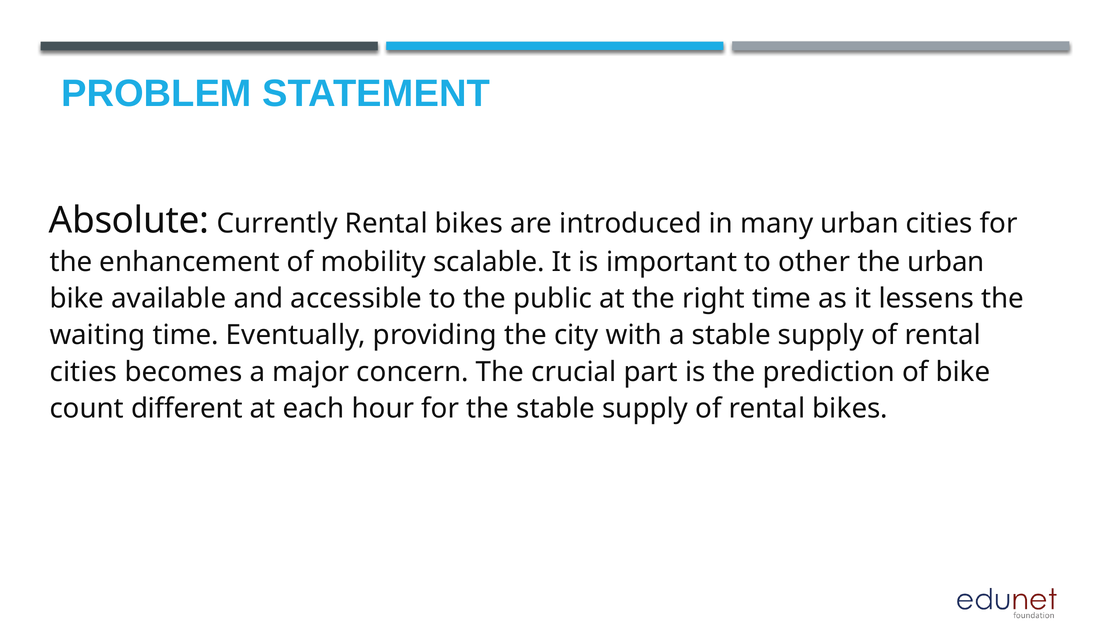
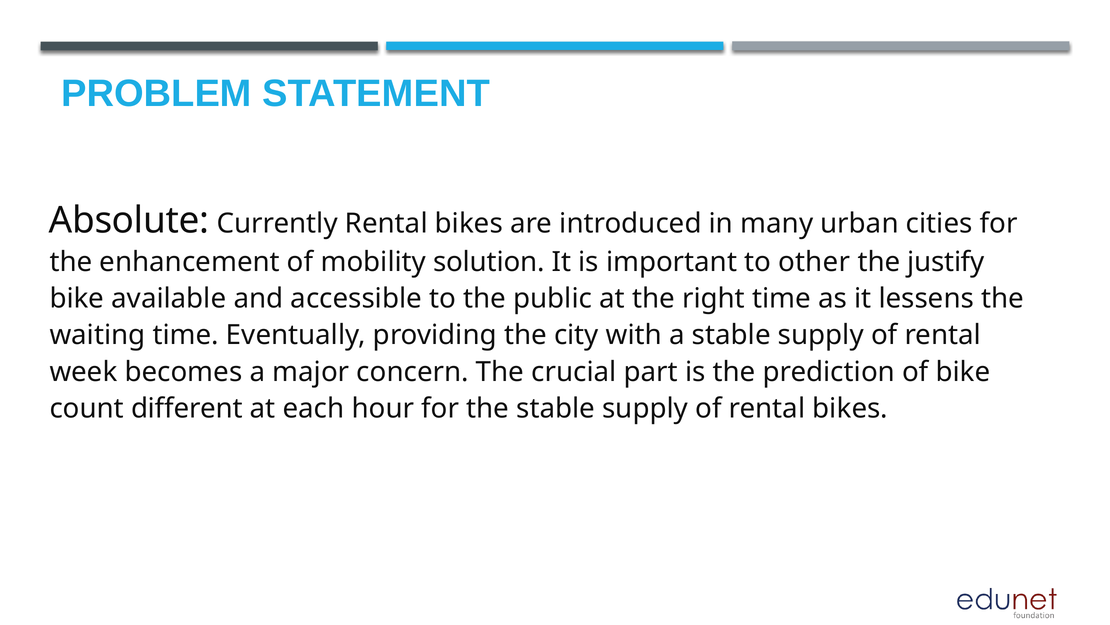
scalable: scalable -> solution
the urban: urban -> justify
cities at (83, 372): cities -> week
